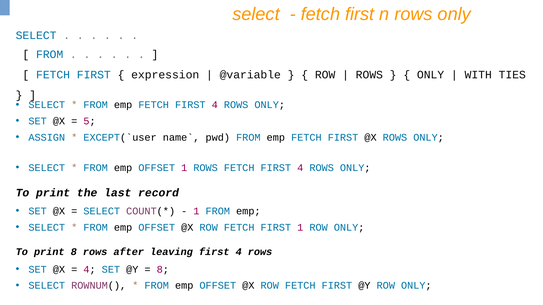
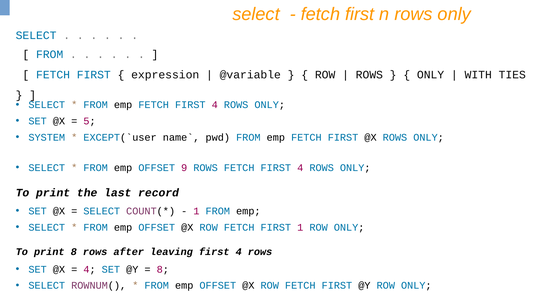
ASSIGN: ASSIGN -> SYSTEM
OFFSET 1: 1 -> 9
